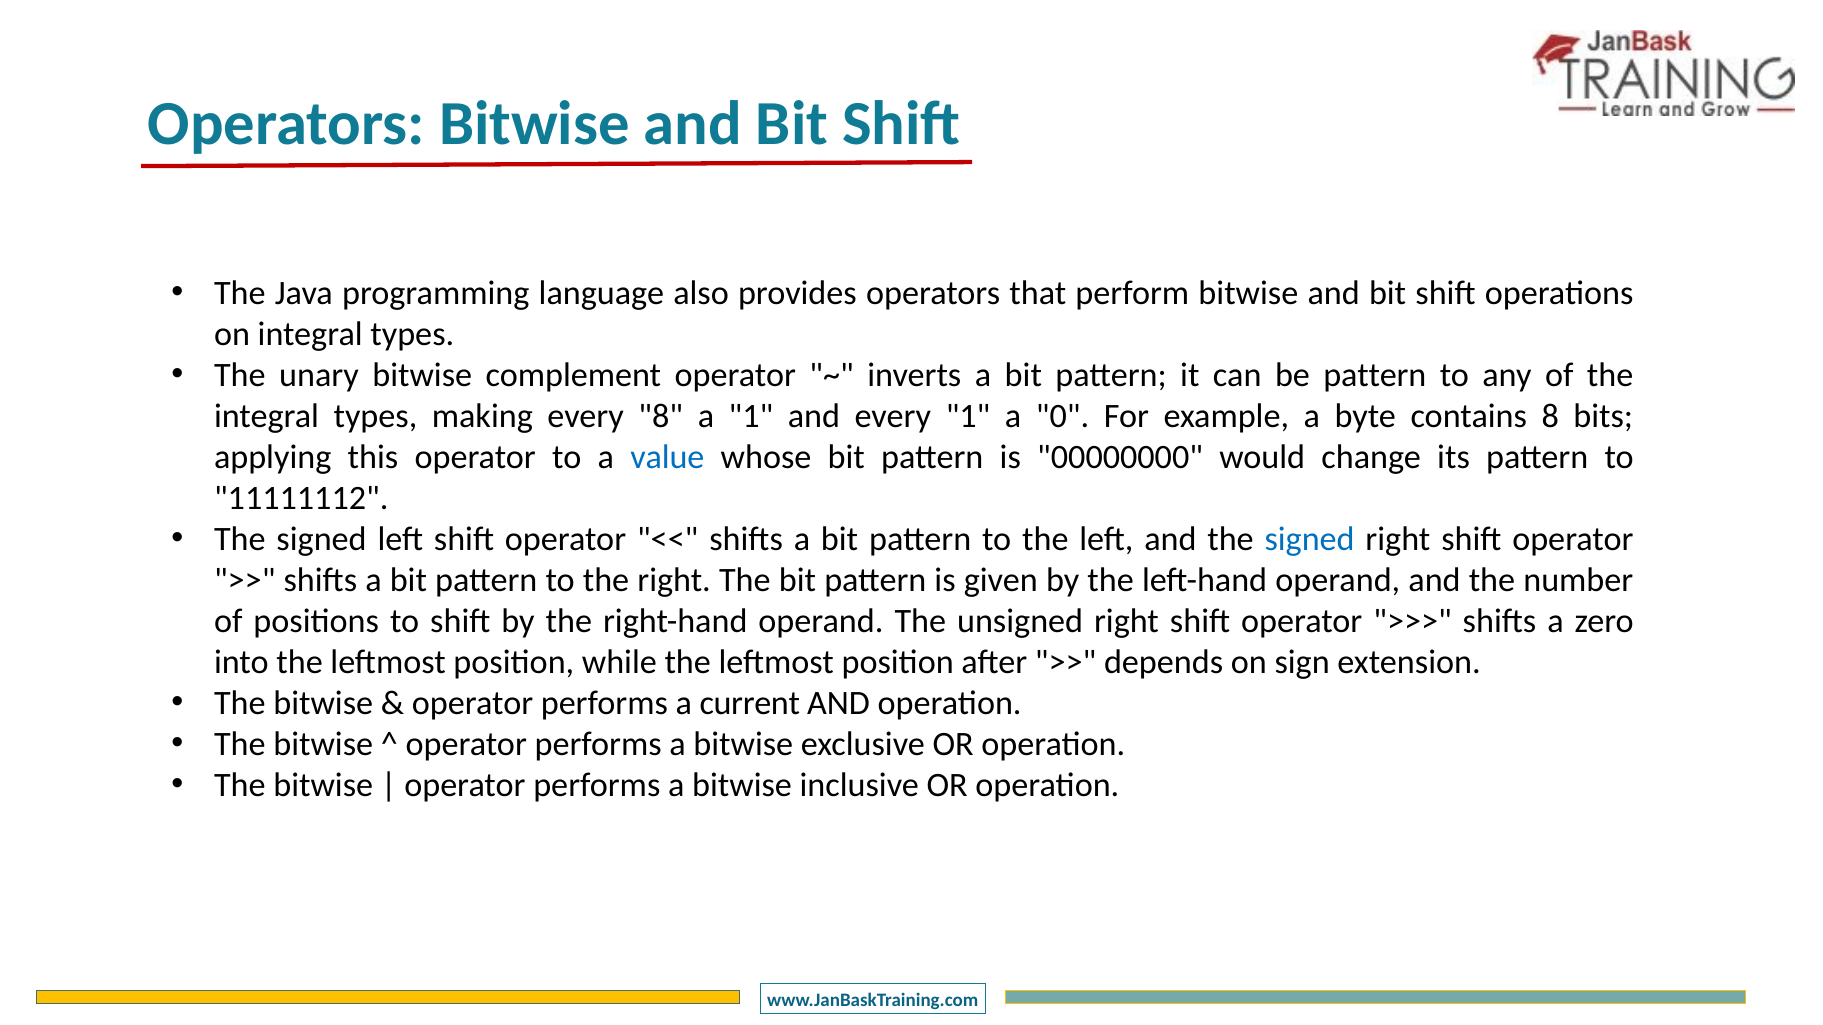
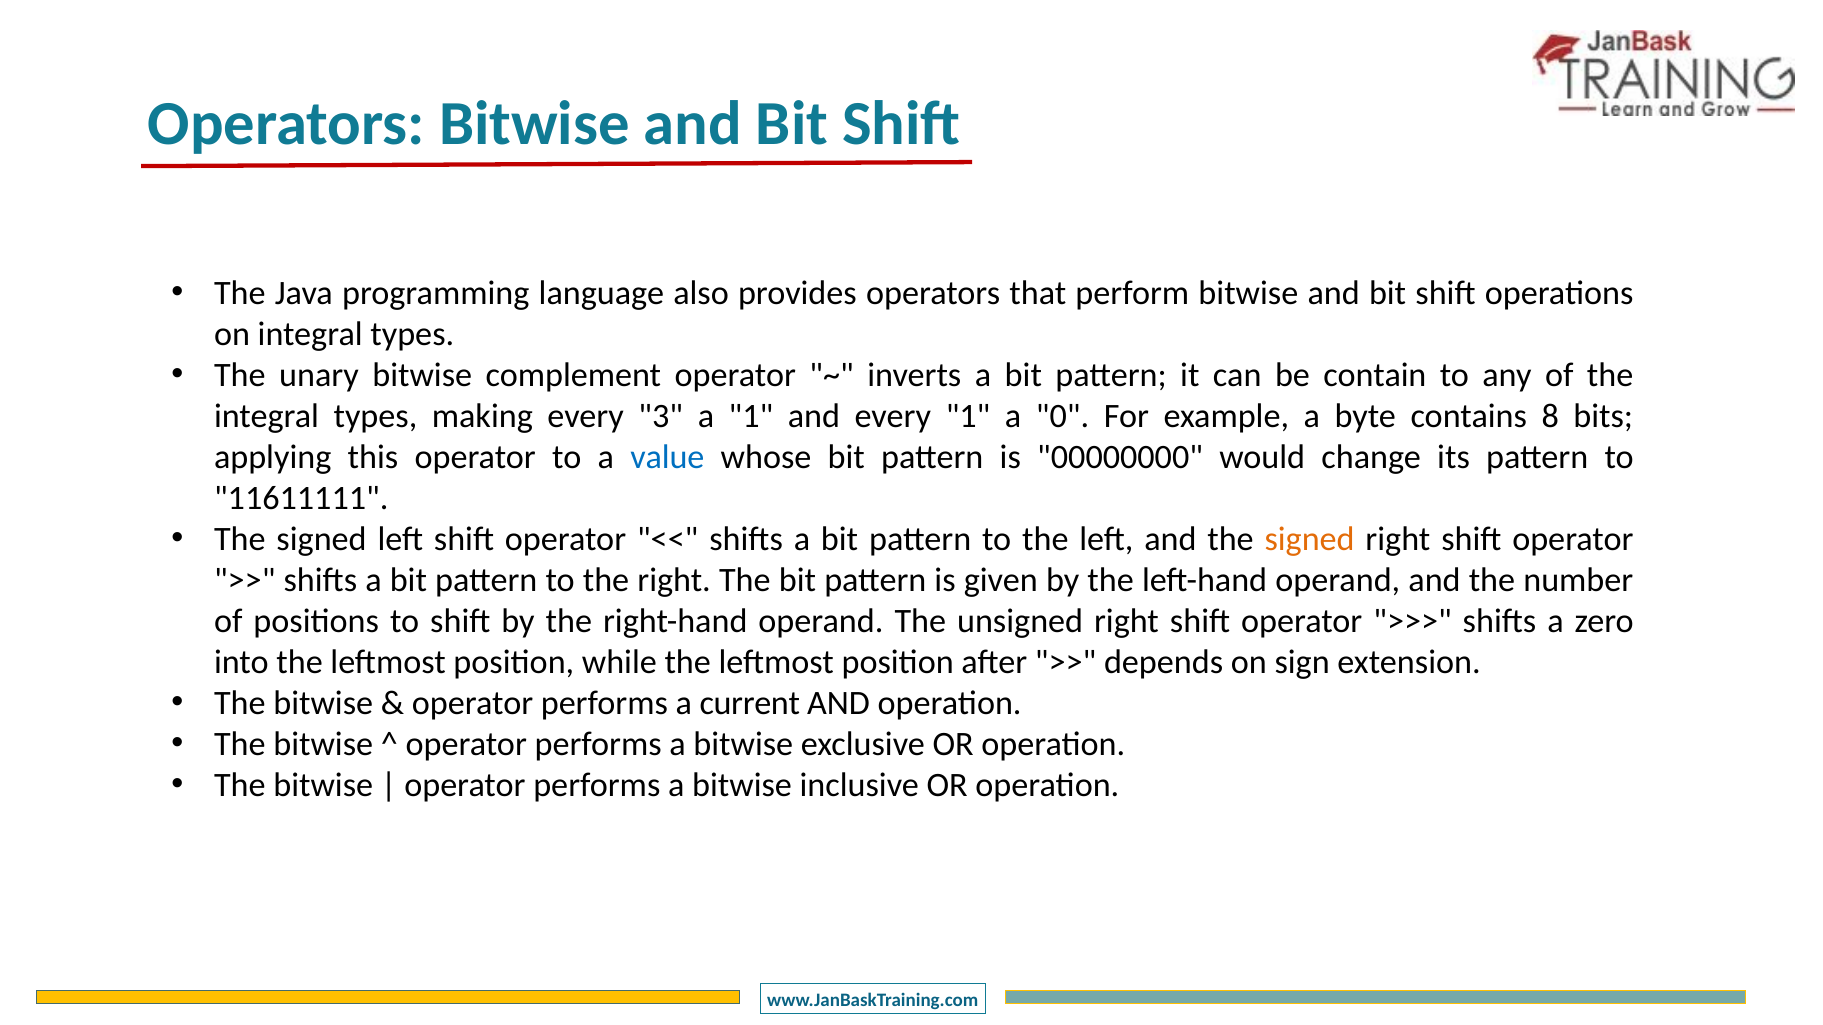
be pattern: pattern -> contain
every 8: 8 -> 3
11111112: 11111112 -> 11611111
signed at (1310, 539) colour: blue -> orange
